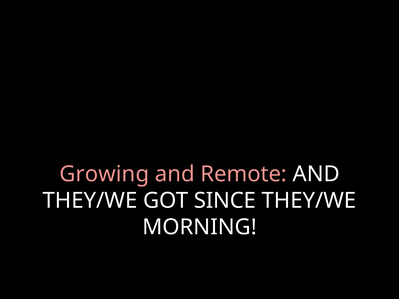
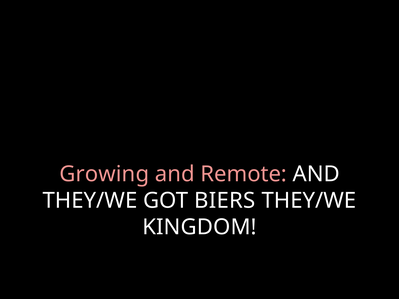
SINCE: SINCE -> BIERS
MORNING: MORNING -> KINGDOM
